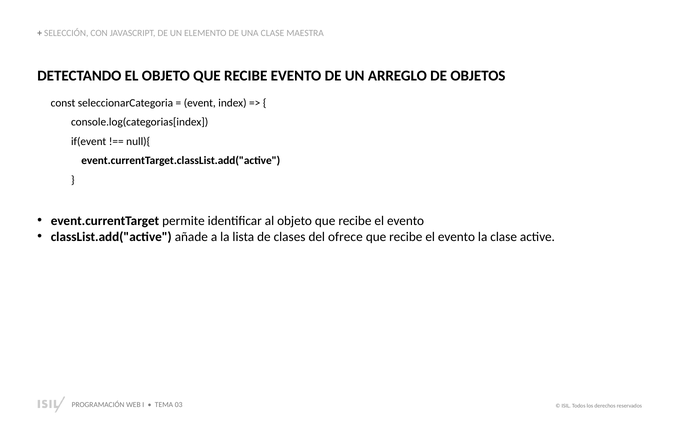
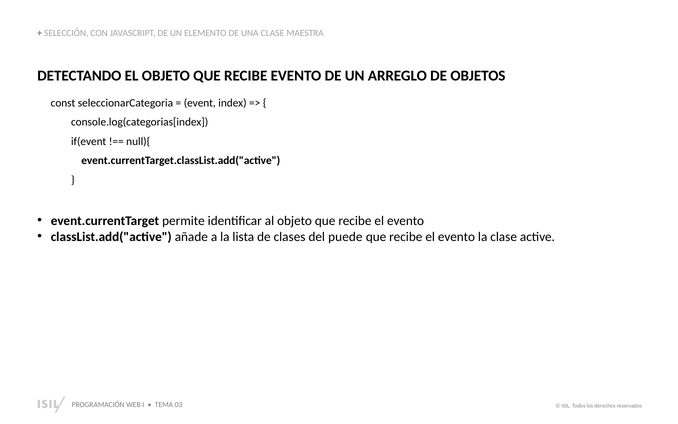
ofrece: ofrece -> puede
